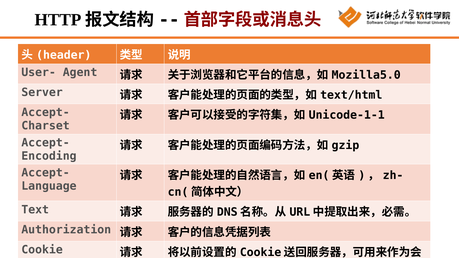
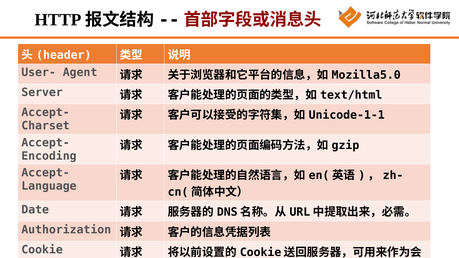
Text: Text -> Date
